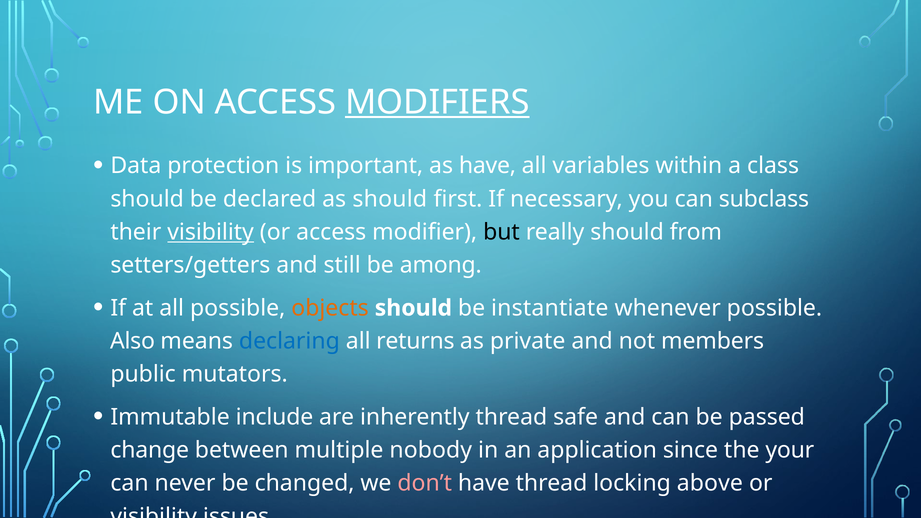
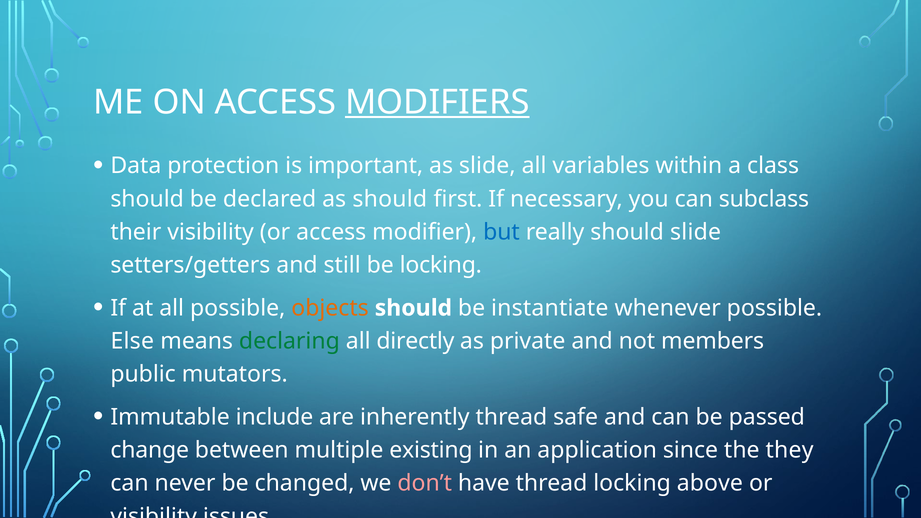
as have: have -> slide
visibility at (211, 232) underline: present -> none
but colour: black -> blue
should from: from -> slide
be among: among -> locking
Also: Also -> Else
declaring colour: blue -> green
returns: returns -> directly
nobody: nobody -> existing
your: your -> they
